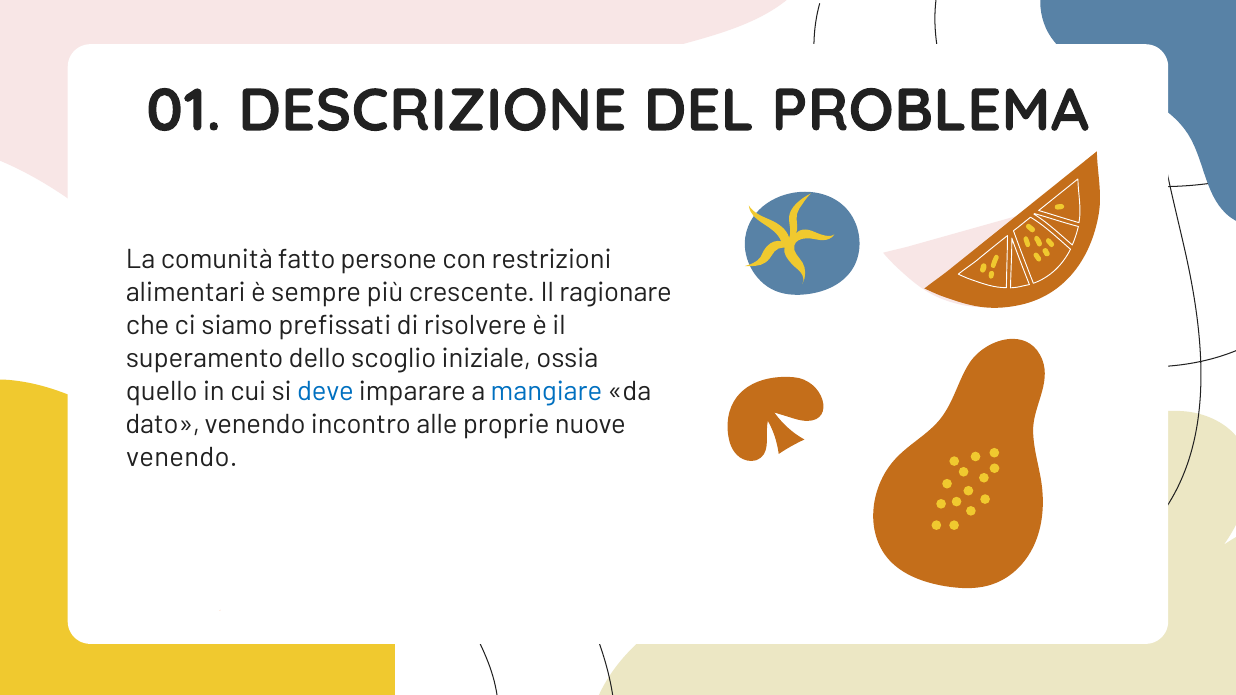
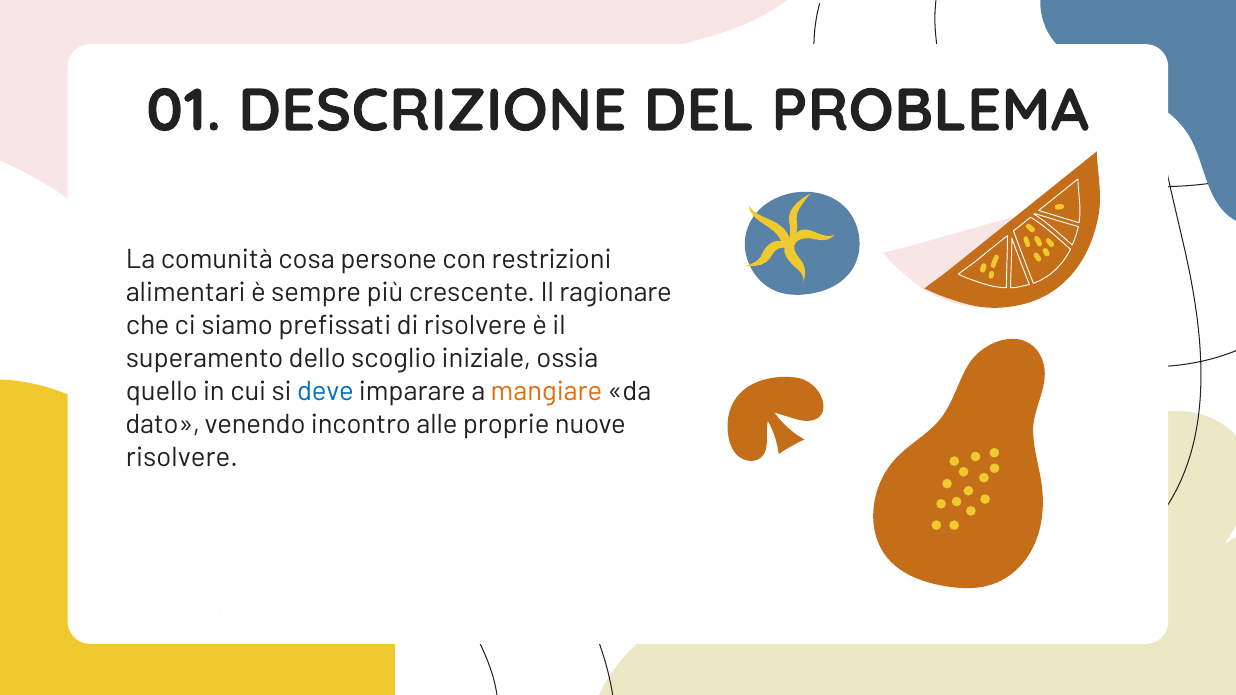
fatto: fatto -> cosa
mangiare colour: blue -> orange
venendo at (182, 458): venendo -> risolvere
